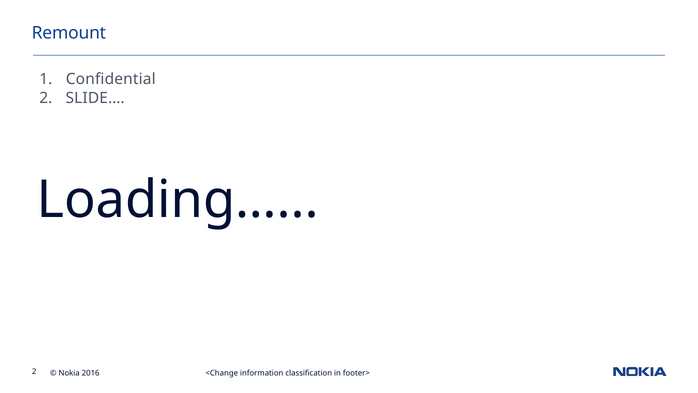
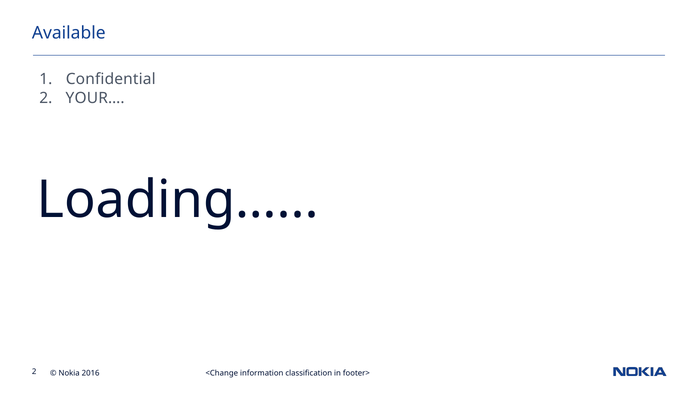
Remount: Remount -> Available
SLIDE…: SLIDE… -> YOUR…
